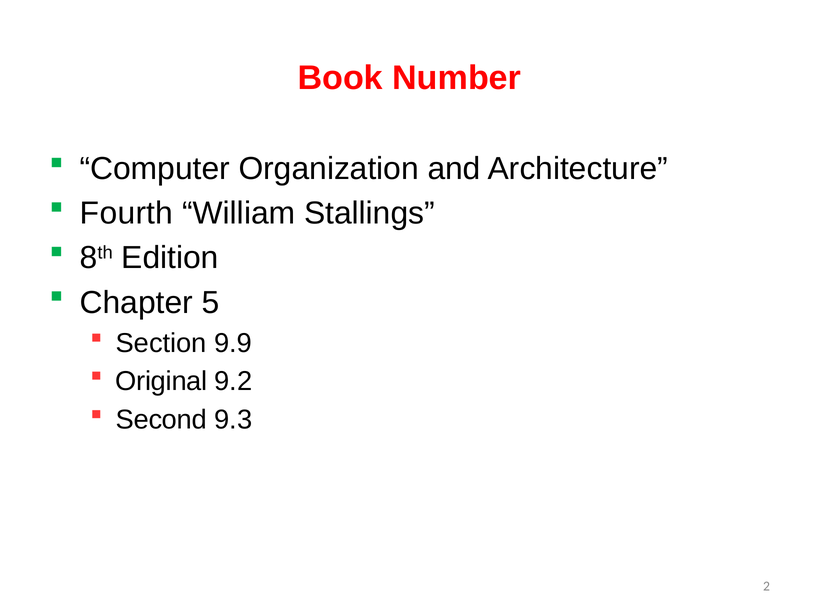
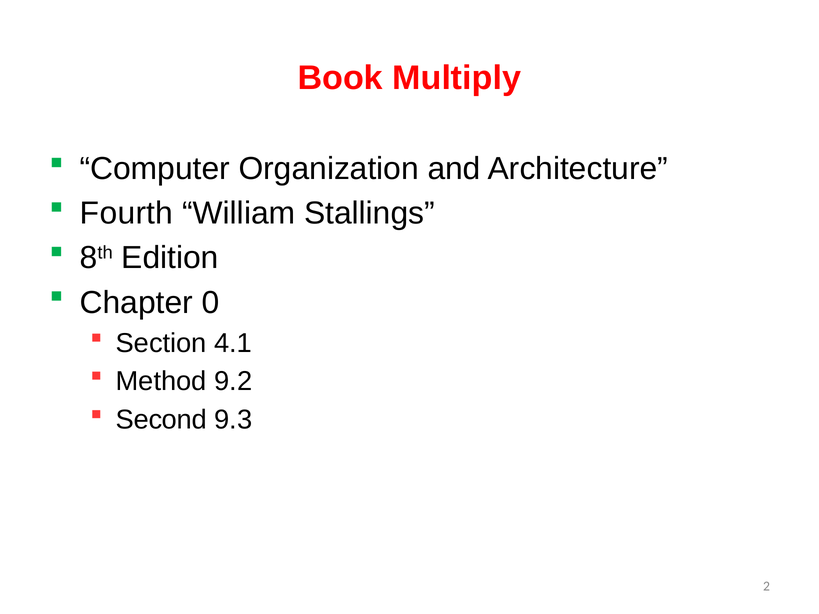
Number: Number -> Multiply
5: 5 -> 0
9.9: 9.9 -> 4.1
Original: Original -> Method
